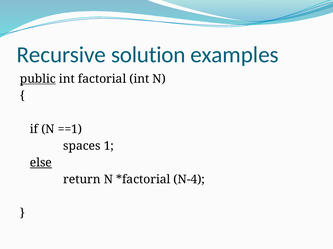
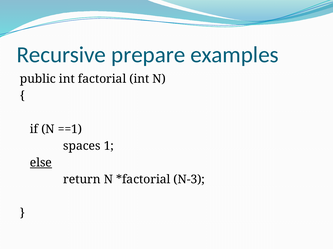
solution: solution -> prepare
public underline: present -> none
N-4: N-4 -> N-3
